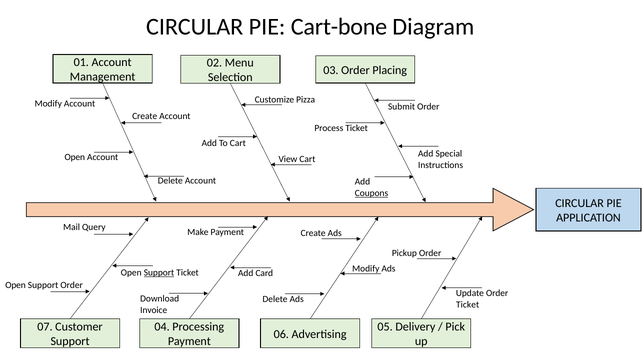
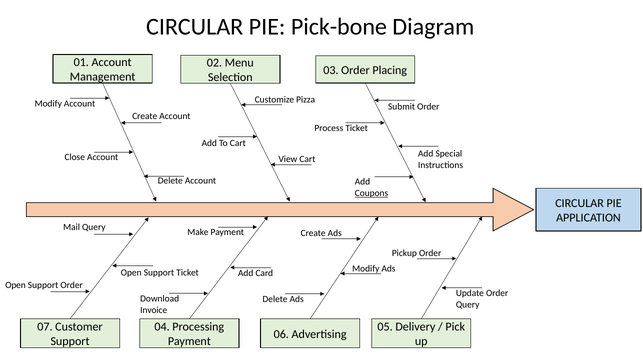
Cart-bone: Cart-bone -> Pick-bone
Open at (75, 157): Open -> Close
Support at (159, 273) underline: present -> none
Ticket at (468, 304): Ticket -> Query
